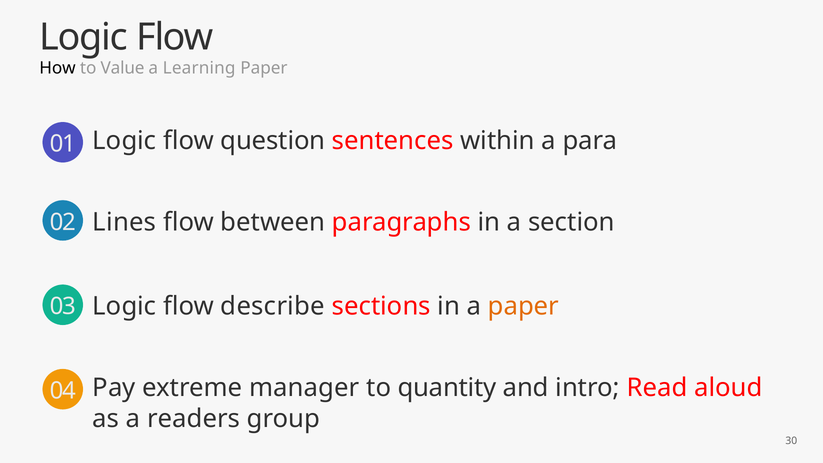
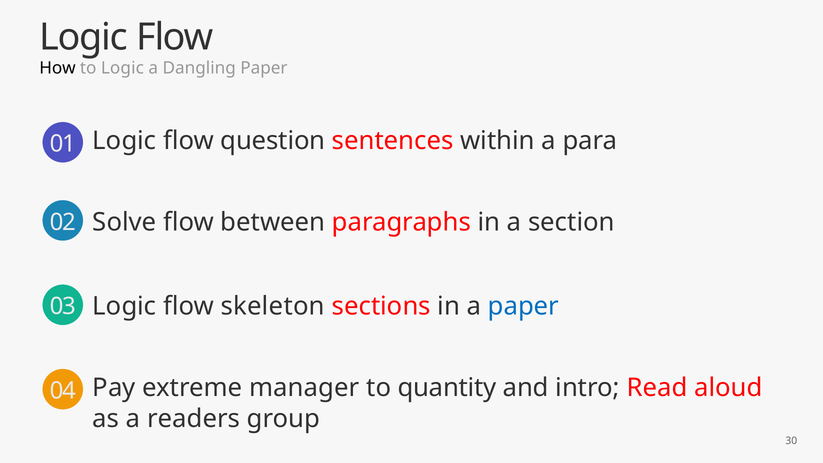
to Value: Value -> Logic
Learning: Learning -> Dangling
Lines: Lines -> Solve
describe: describe -> skeleton
paper at (523, 306) colour: orange -> blue
